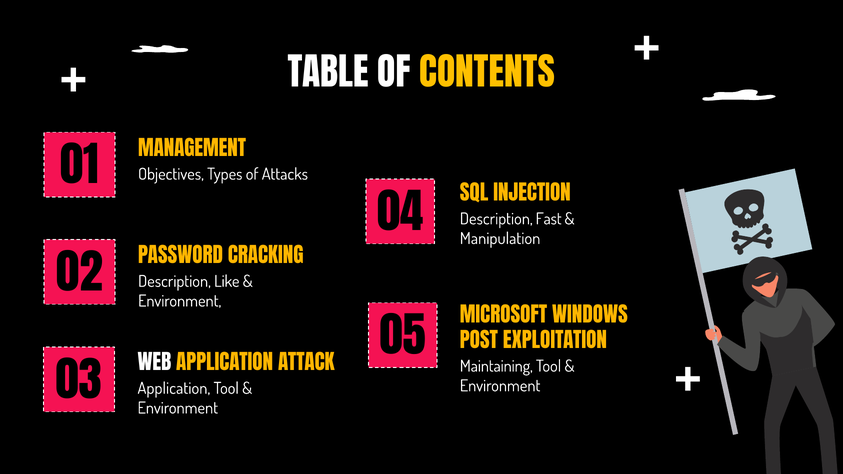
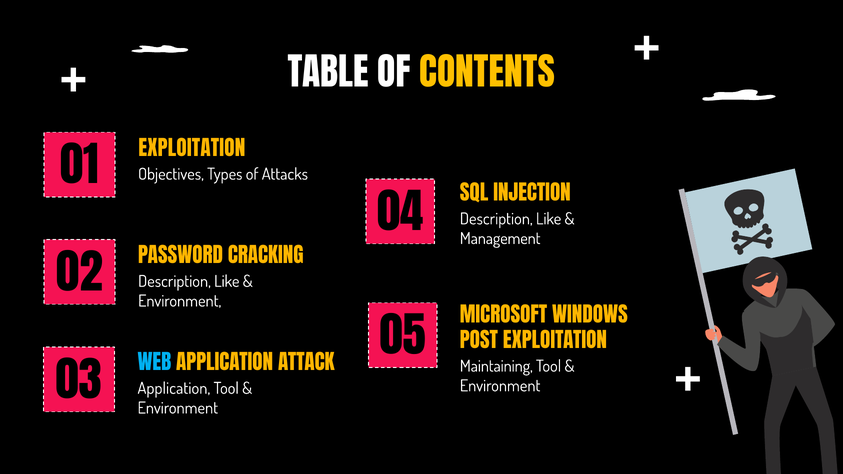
MANAGEMENT at (192, 149): MANAGEMENT -> EXPLOITATION
Fast at (549, 219): Fast -> Like
Manipulation: Manipulation -> Management
WEB colour: white -> light blue
